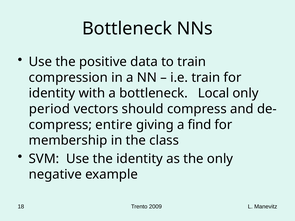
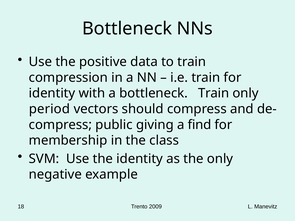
bottleneck Local: Local -> Train
entire: entire -> public
